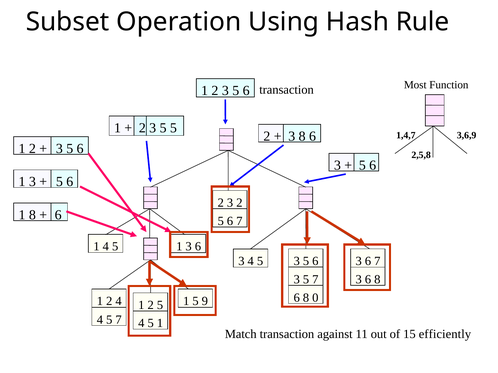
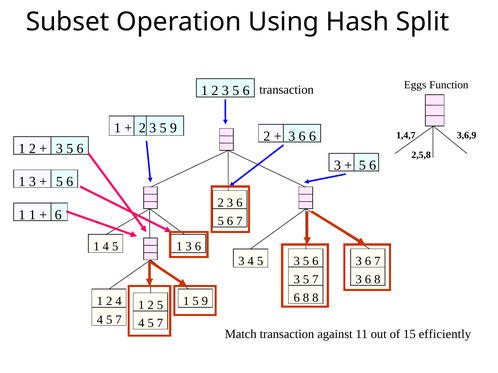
Rule: Rule -> Split
Most: Most -> Eggs
3 5 5: 5 -> 9
8 at (302, 136): 8 -> 6
2 3 2: 2 -> 6
1 8: 8 -> 1
8 0: 0 -> 8
1 at (160, 324): 1 -> 7
